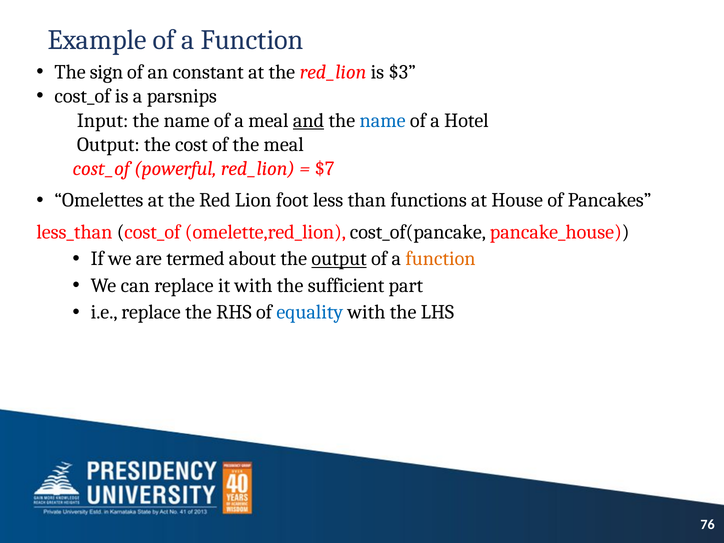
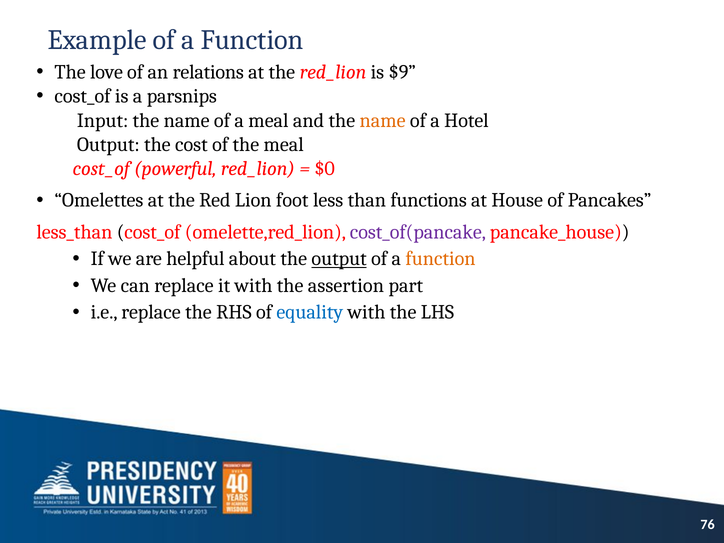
sign: sign -> love
constant: constant -> relations
$3: $3 -> $9
and underline: present -> none
name at (383, 120) colour: blue -> orange
$7: $7 -> $0
cost_of(pancake colour: black -> purple
termed: termed -> helpful
sufficient: sufficient -> assertion
